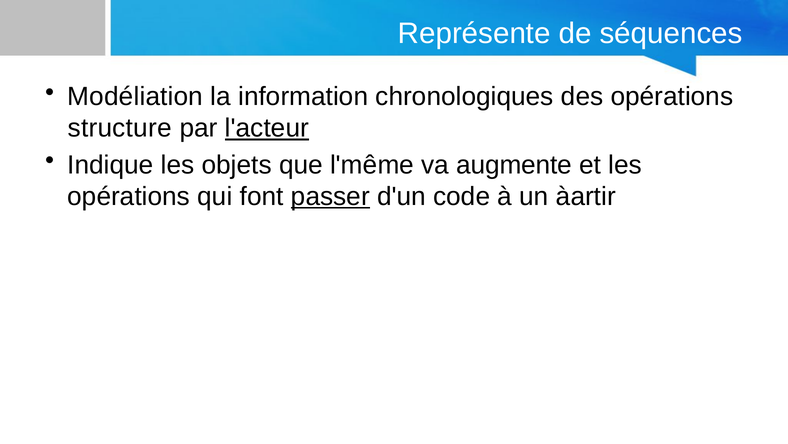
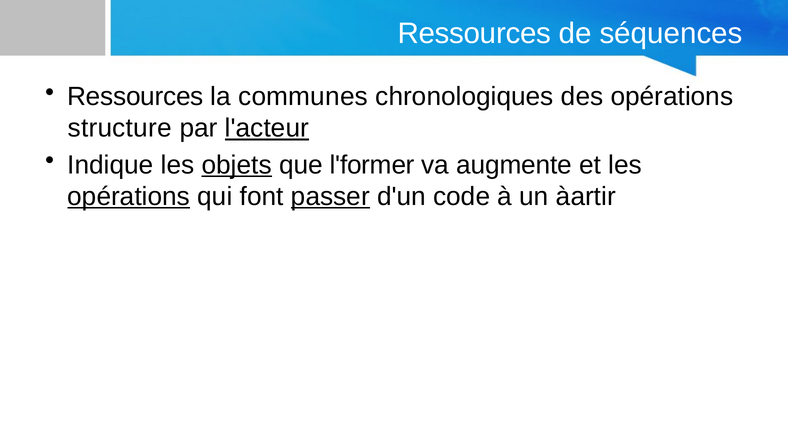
Représente at (474, 33): Représente -> Ressources
Modéliation at (135, 96): Modéliation -> Ressources
information: information -> communes
objets underline: none -> present
l'même: l'même -> l'former
opérations at (129, 196) underline: none -> present
